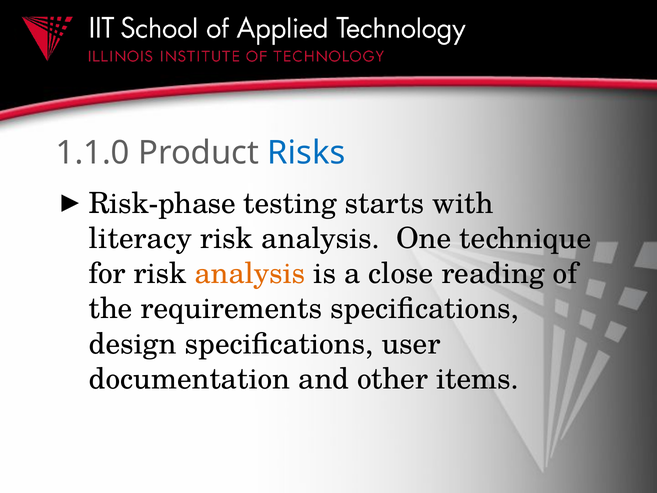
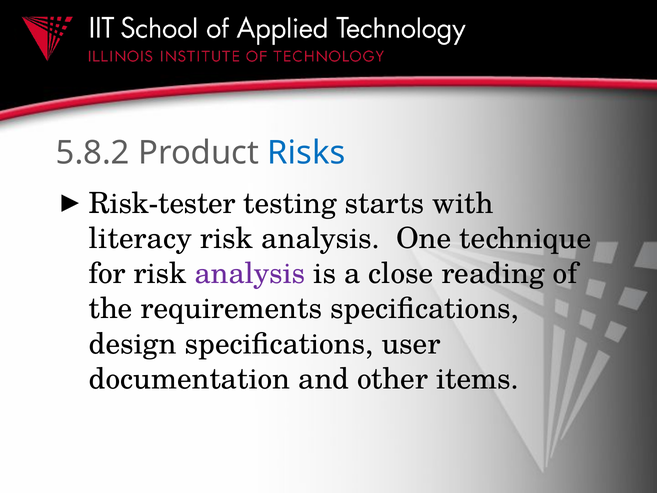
1.1.0: 1.1.0 -> 5.8.2
Risk-phase: Risk-phase -> Risk-tester
analysis at (250, 274) colour: orange -> purple
